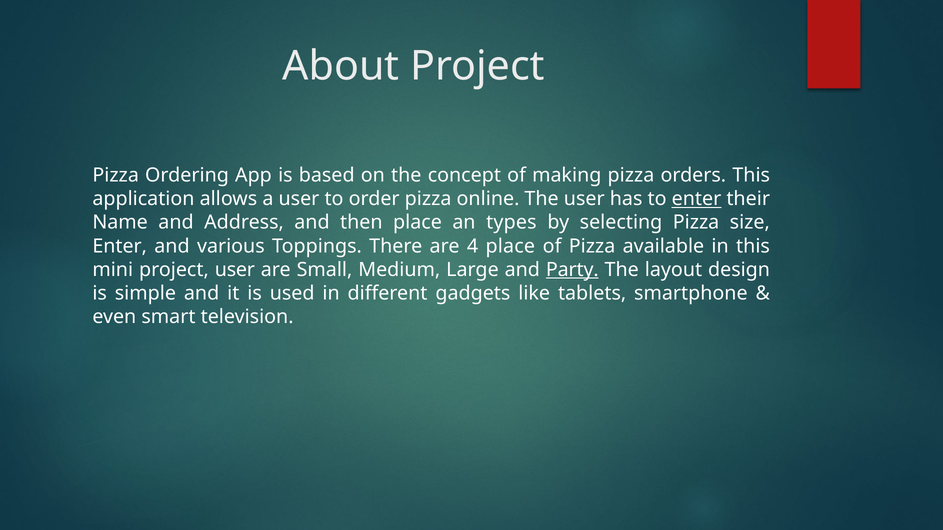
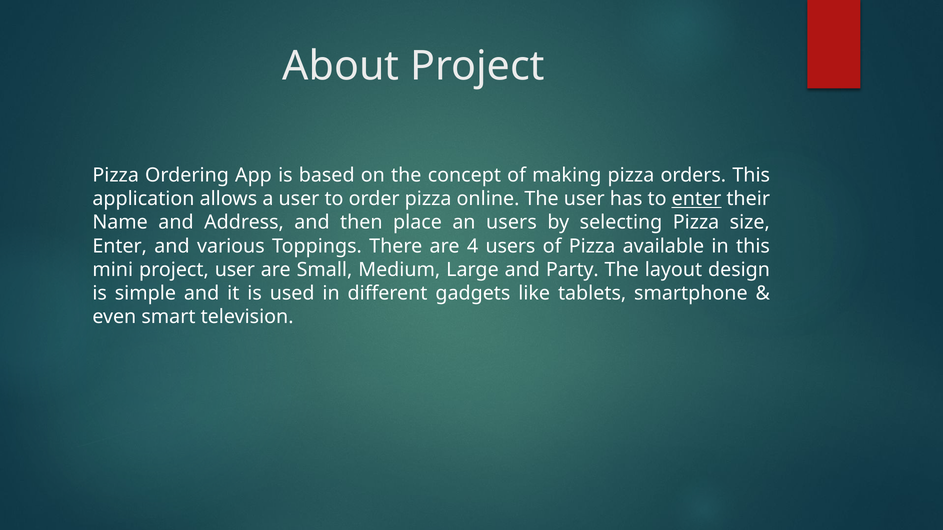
an types: types -> users
4 place: place -> users
Party underline: present -> none
